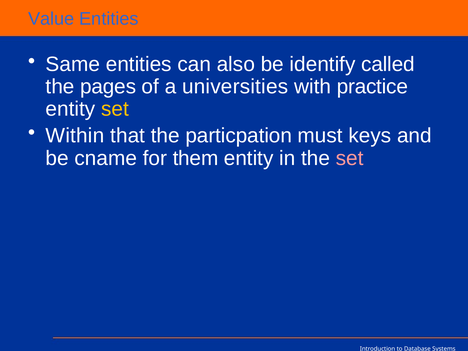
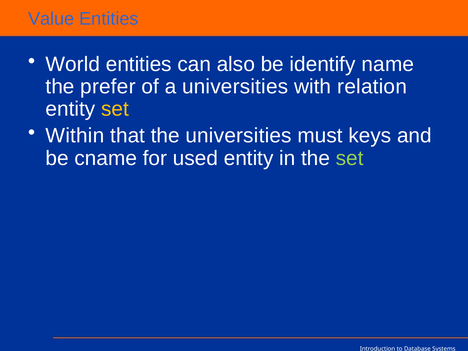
Same: Same -> World
called: called -> name
pages: pages -> prefer
practice: practice -> relation
the particpation: particpation -> universities
them: them -> used
set at (350, 158) colour: pink -> light green
